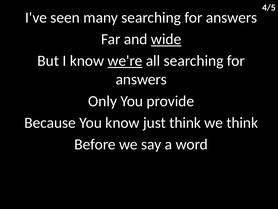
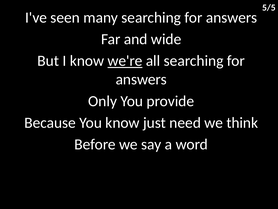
4/5: 4/5 -> 5/5
wide underline: present -> none
just think: think -> need
